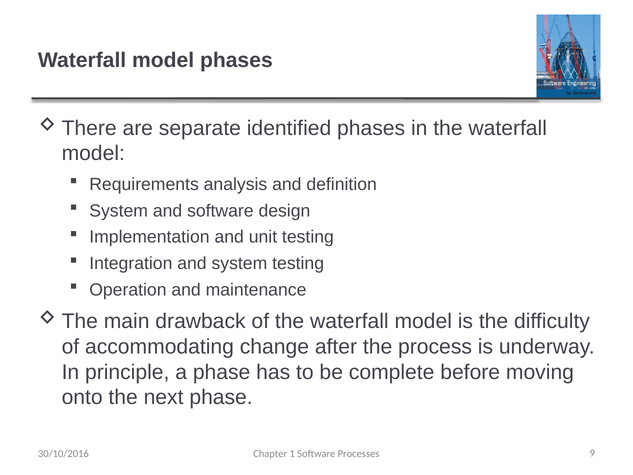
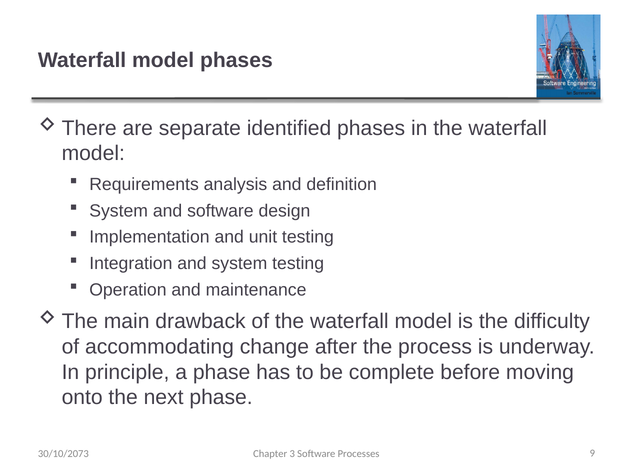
30/10/2016: 30/10/2016 -> 30/10/2073
1: 1 -> 3
